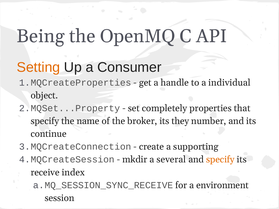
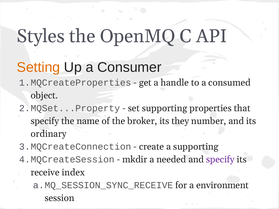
Being: Being -> Styles
individual: individual -> consumed
set completely: completely -> supporting
continue: continue -> ordinary
several: several -> needed
specify at (220, 160) colour: orange -> purple
